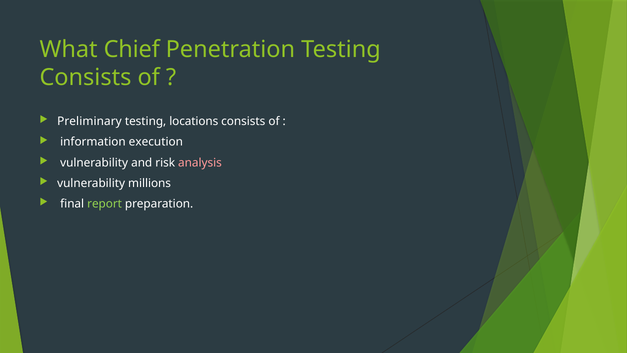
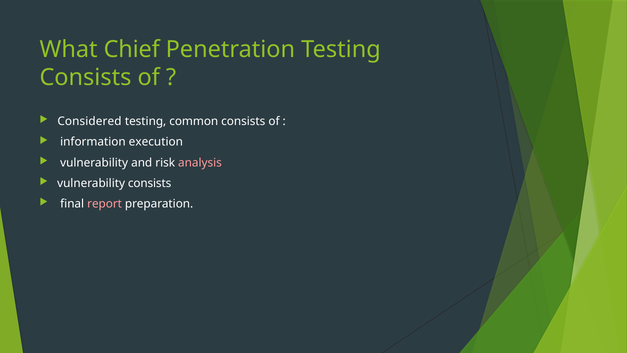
Preliminary: Preliminary -> Considered
locations: locations -> common
vulnerability millions: millions -> consists
report colour: light green -> pink
